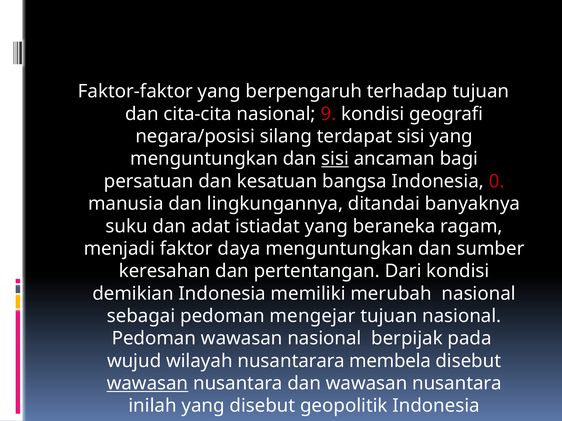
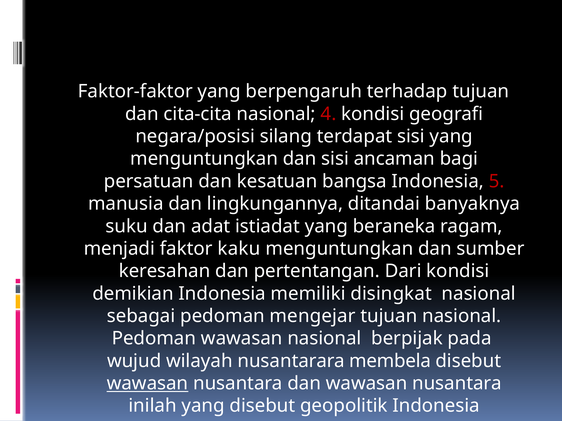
9: 9 -> 4
sisi at (335, 159) underline: present -> none
0: 0 -> 5
daya: daya -> kaku
merubah: merubah -> disingkat
